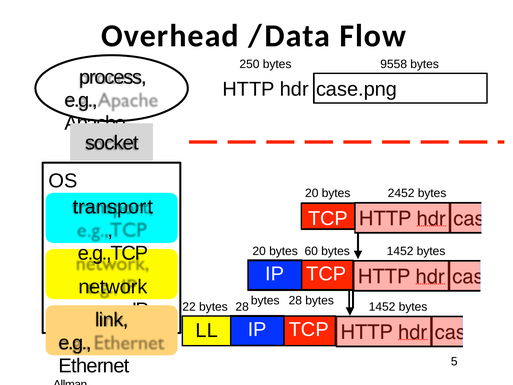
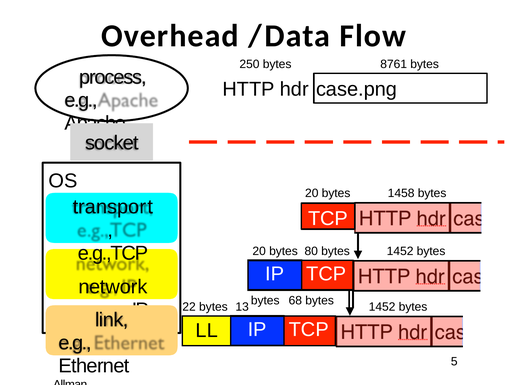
9558: 9558 -> 8761
2452: 2452 -> 1458
60: 60 -> 80
28 at (295, 300): 28 -> 68
22 bytes 28: 28 -> 13
